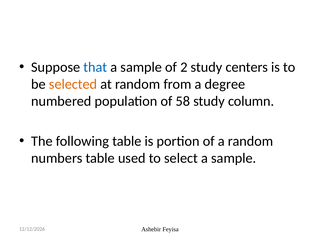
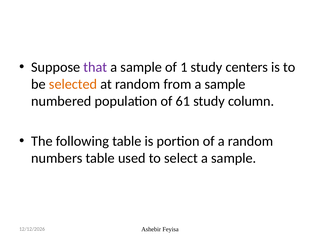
that colour: blue -> purple
2: 2 -> 1
from a degree: degree -> sample
58: 58 -> 61
